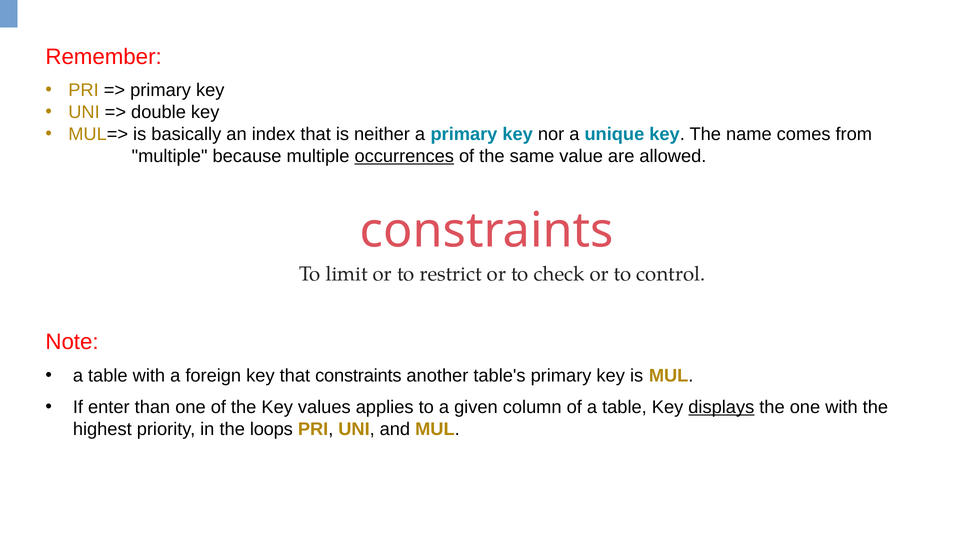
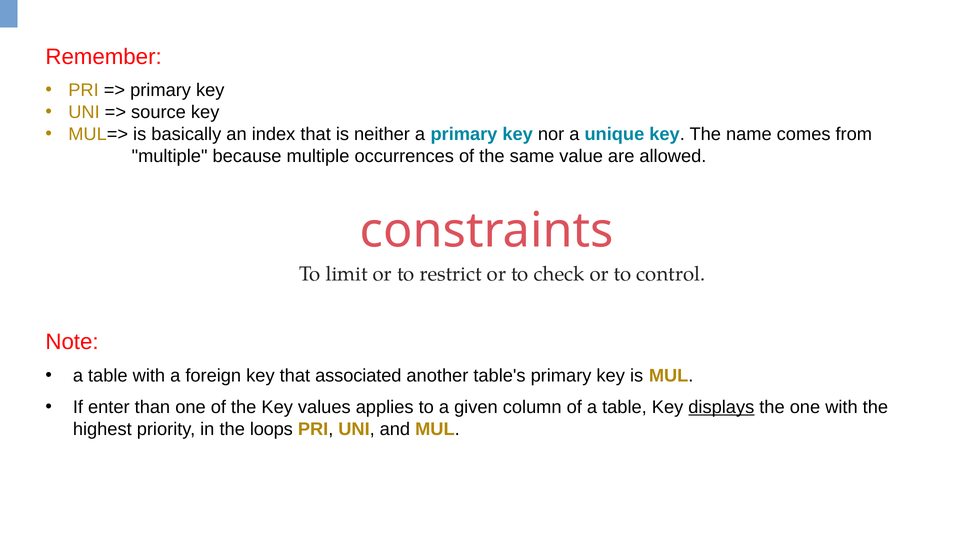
double: double -> source
occurrences underline: present -> none
that constraints: constraints -> associated
